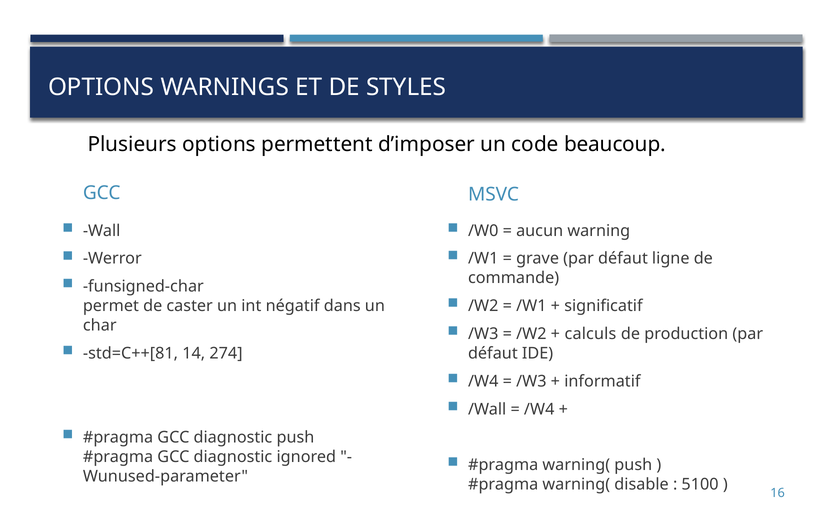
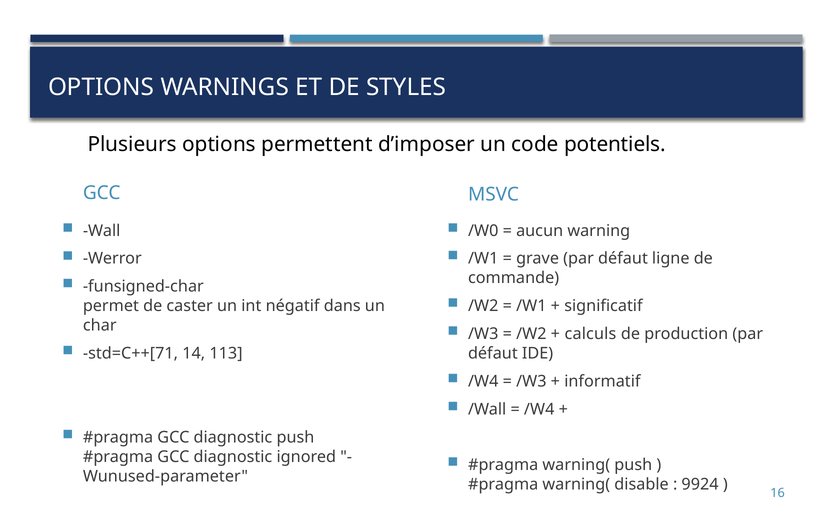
beaucoup: beaucoup -> potentiels
std=C++[81: std=C++[81 -> std=C++[71
274: 274 -> 113
5100: 5100 -> 9924
